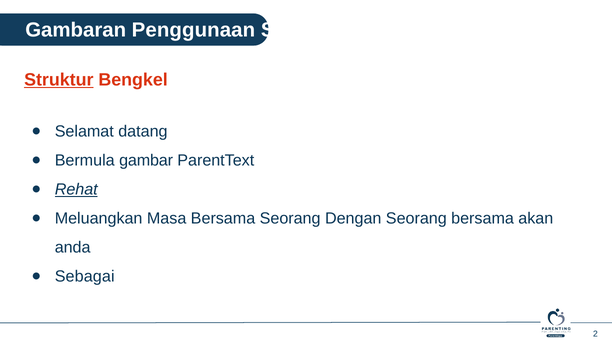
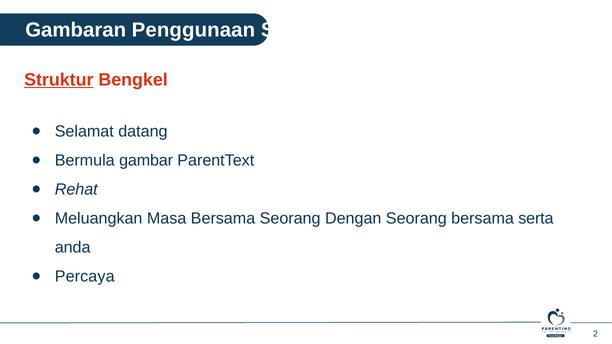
Rehat underline: present -> none
akan: akan -> serta
Sebagai: Sebagai -> Percaya
